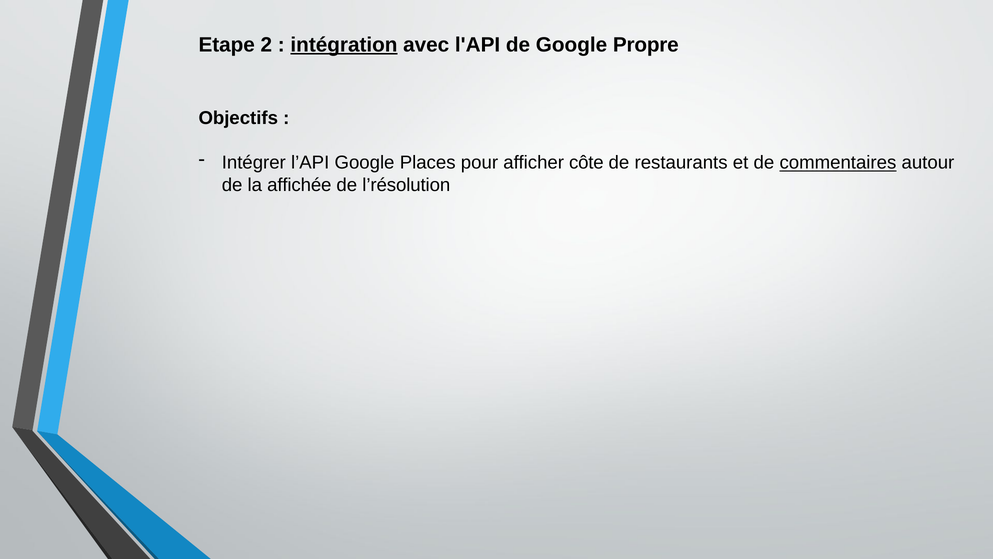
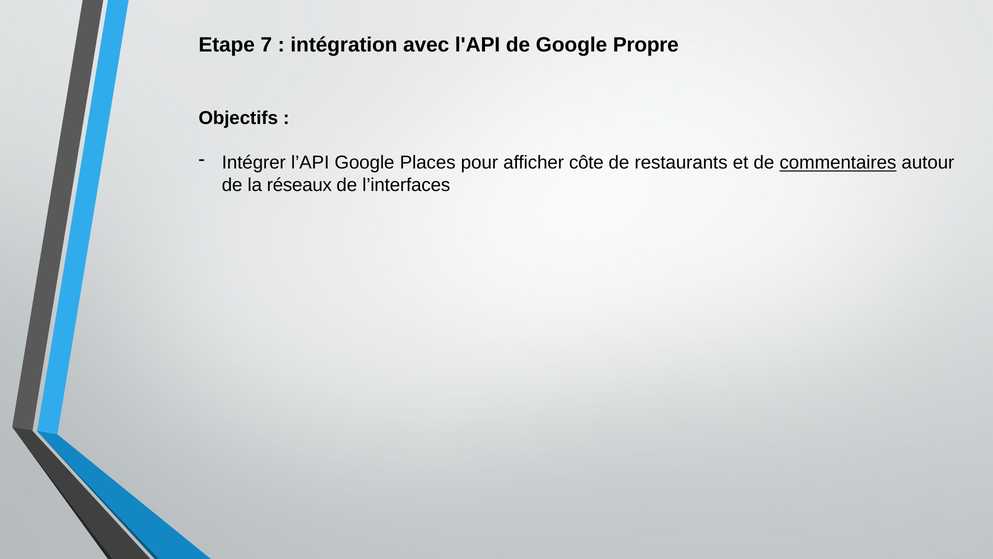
2: 2 -> 7
intégration underline: present -> none
affichée: affichée -> réseaux
l’résolution: l’résolution -> l’interfaces
